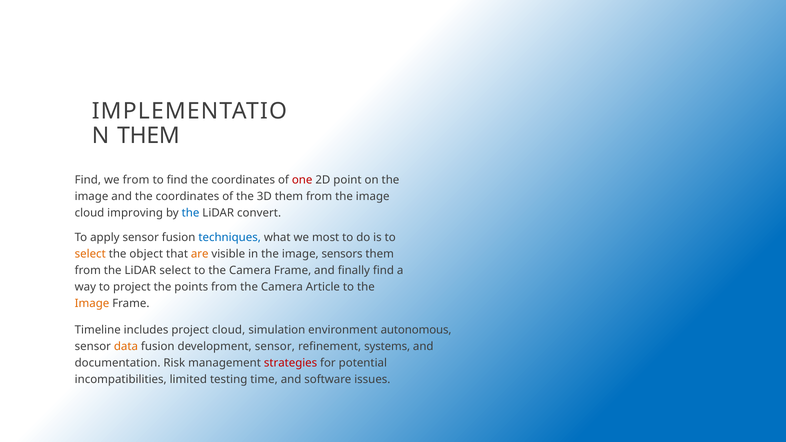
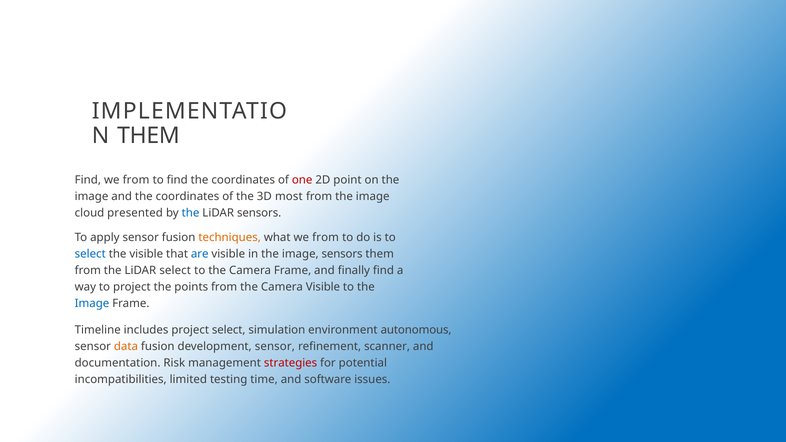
3D them: them -> most
improving: improving -> presented
LiDAR convert: convert -> sensors
techniques colour: blue -> orange
what we most: most -> from
select at (90, 254) colour: orange -> blue
the object: object -> visible
are colour: orange -> blue
Camera Article: Article -> Visible
Image at (92, 304) colour: orange -> blue
project cloud: cloud -> select
systems: systems -> scanner
